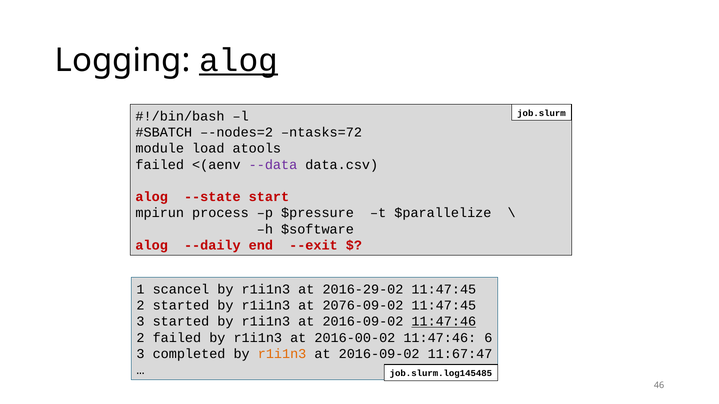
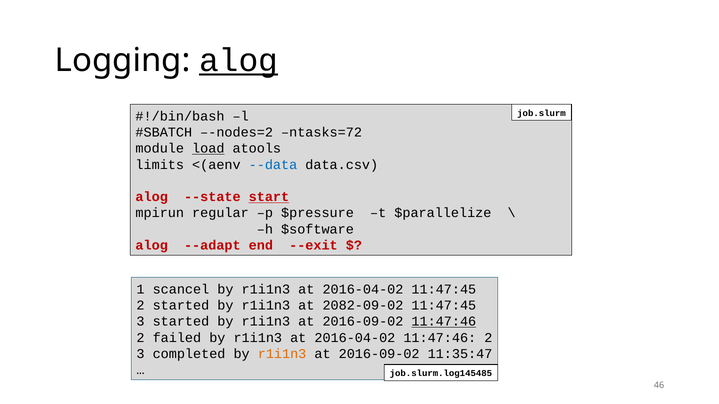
load underline: none -> present
failed at (160, 165): failed -> limits
--data colour: purple -> blue
start underline: none -> present
process: process -> regular
--daily: --daily -> --adapt
2016-29-02 at (363, 289): 2016-29-02 -> 2016-04-02
2076-09-02: 2076-09-02 -> 2082-09-02
2016-00-02 at (355, 338): 2016-00-02 -> 2016-04-02
6 at (488, 338): 6 -> 2
11:67:47: 11:67:47 -> 11:35:47
